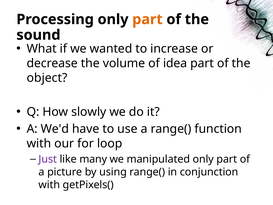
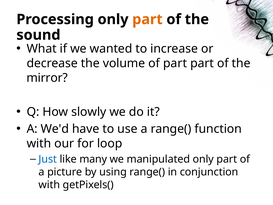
of idea: idea -> part
object: object -> mirror
Just colour: purple -> blue
